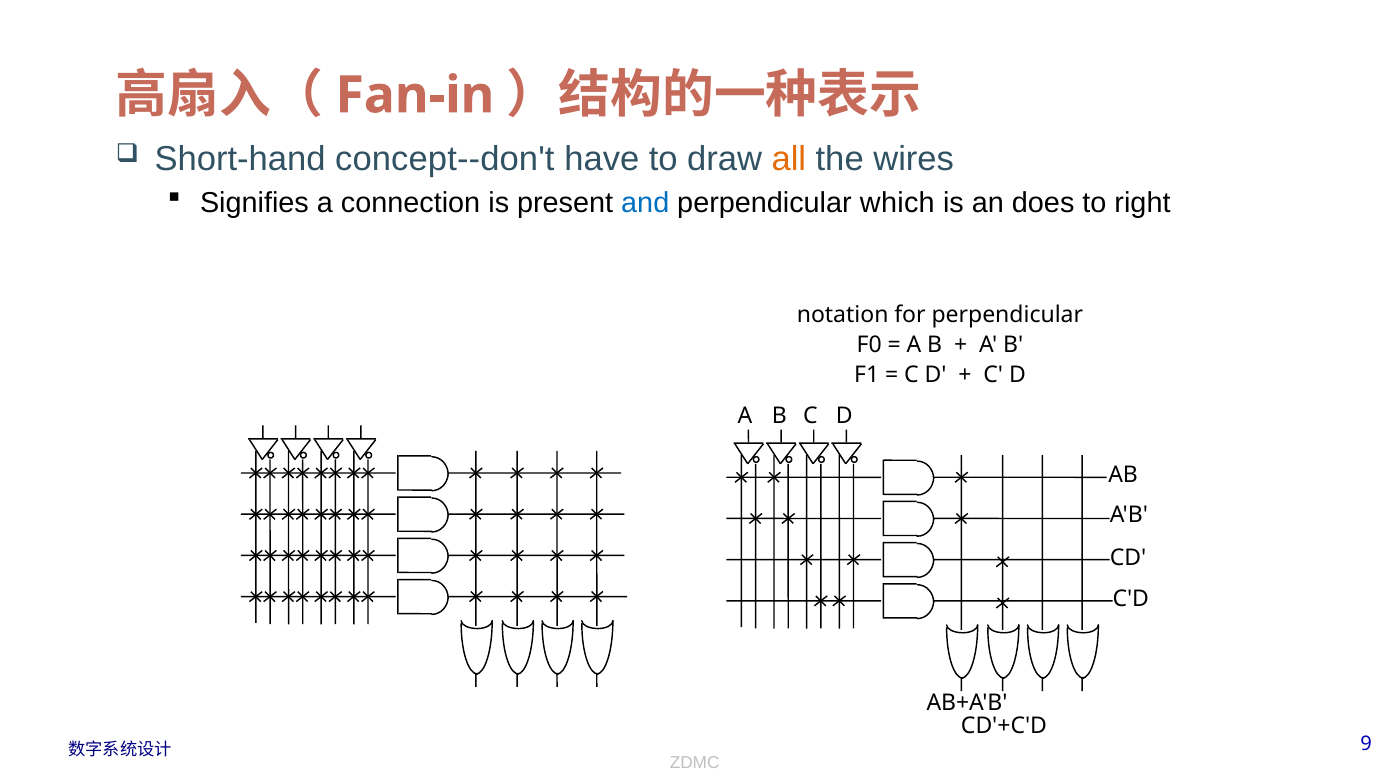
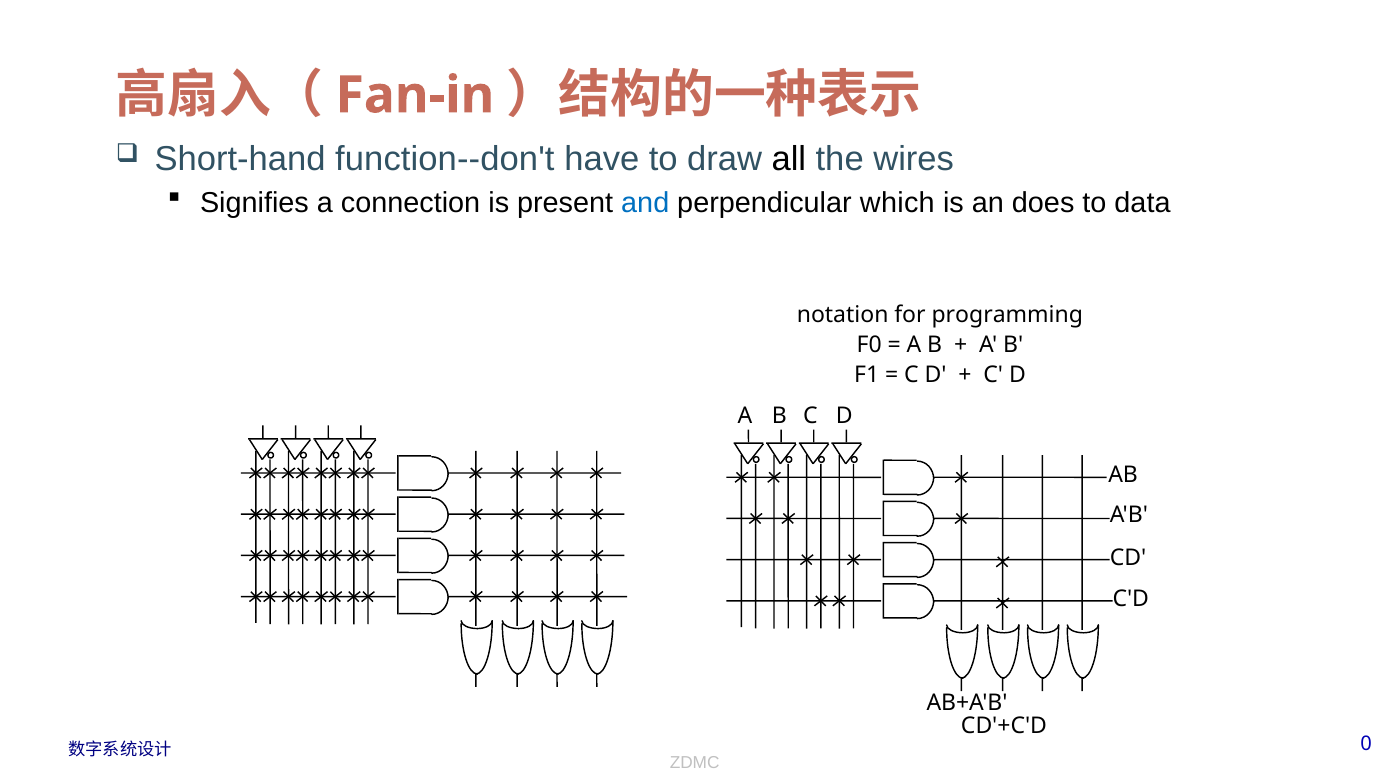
concept--don't: concept--don't -> function--don't
all colour: orange -> black
right: right -> data
for perpendicular: perpendicular -> programming
9: 9 -> 0
